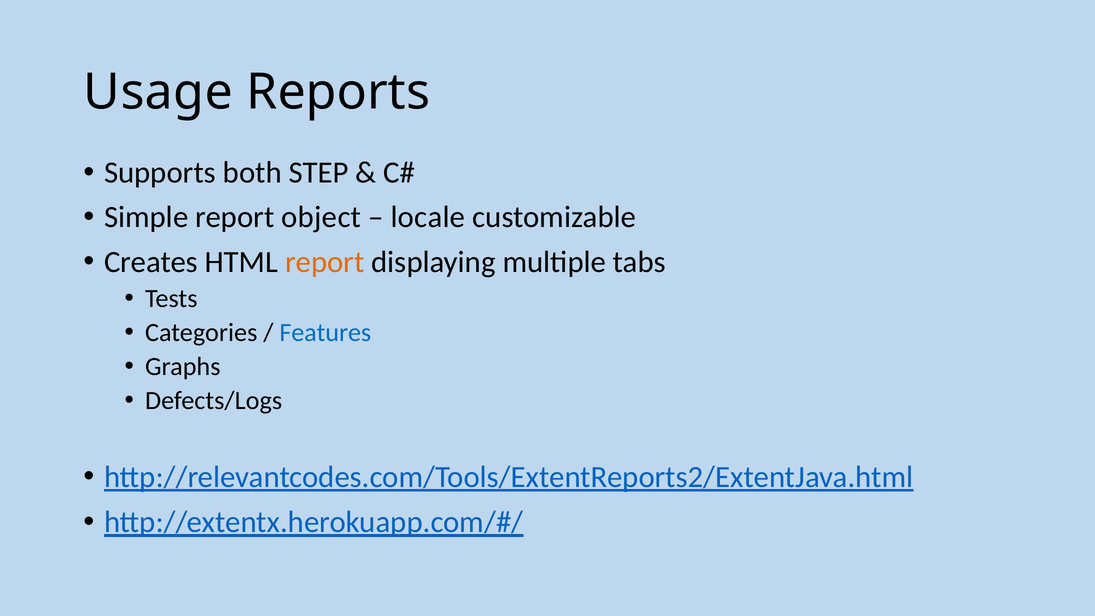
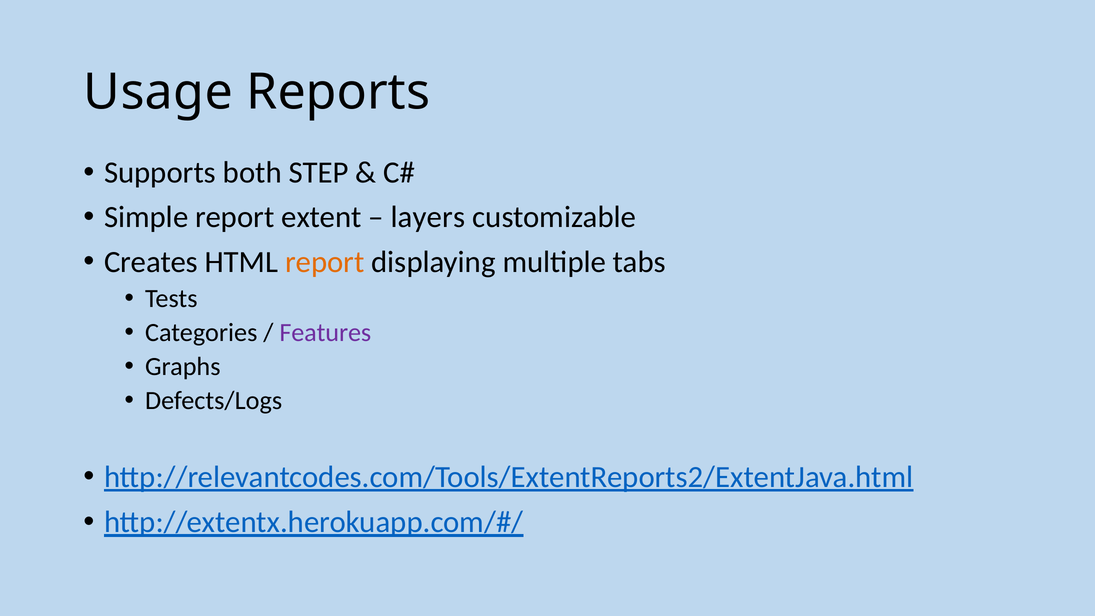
object: object -> extent
locale: locale -> layers
Features colour: blue -> purple
